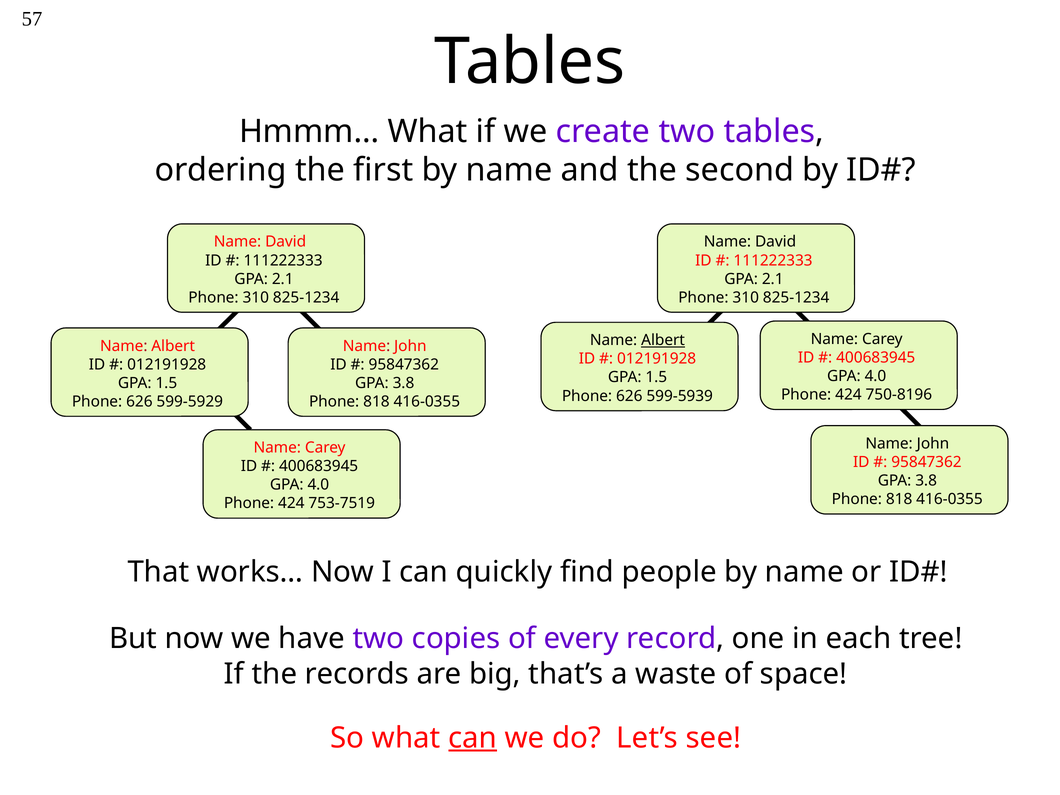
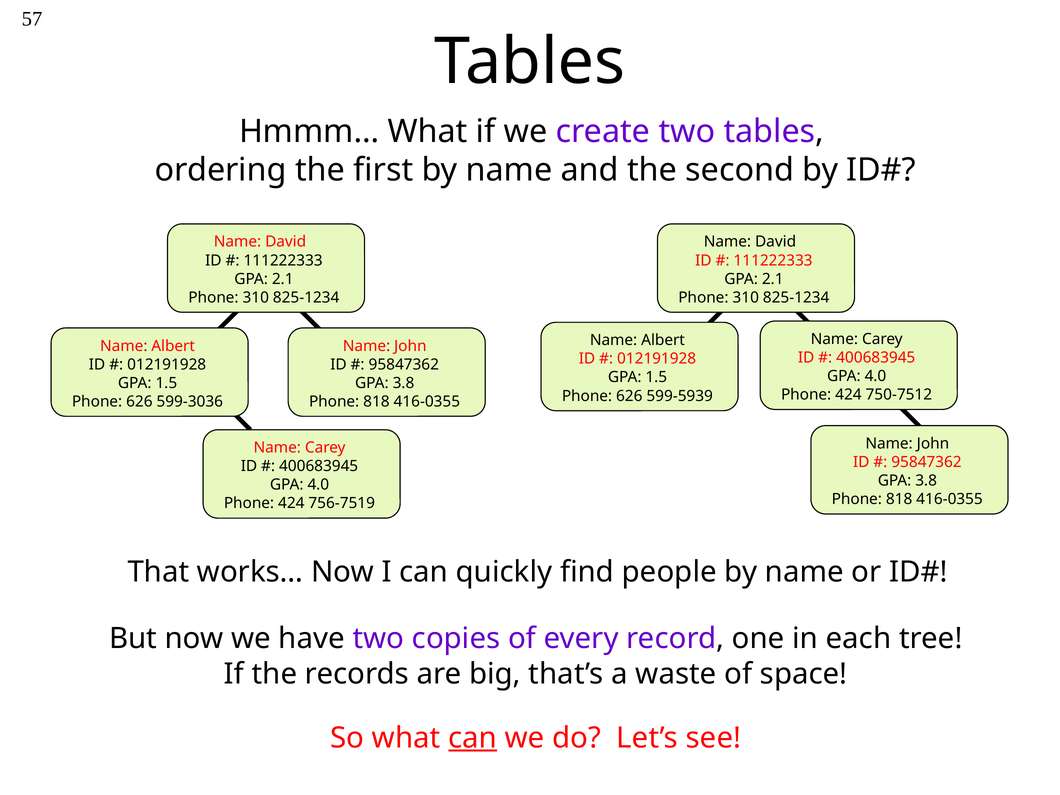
Albert at (663, 340) underline: present -> none
750-8196: 750-8196 -> 750-7512
599-5929: 599-5929 -> 599-3036
753-7519: 753-7519 -> 756-7519
